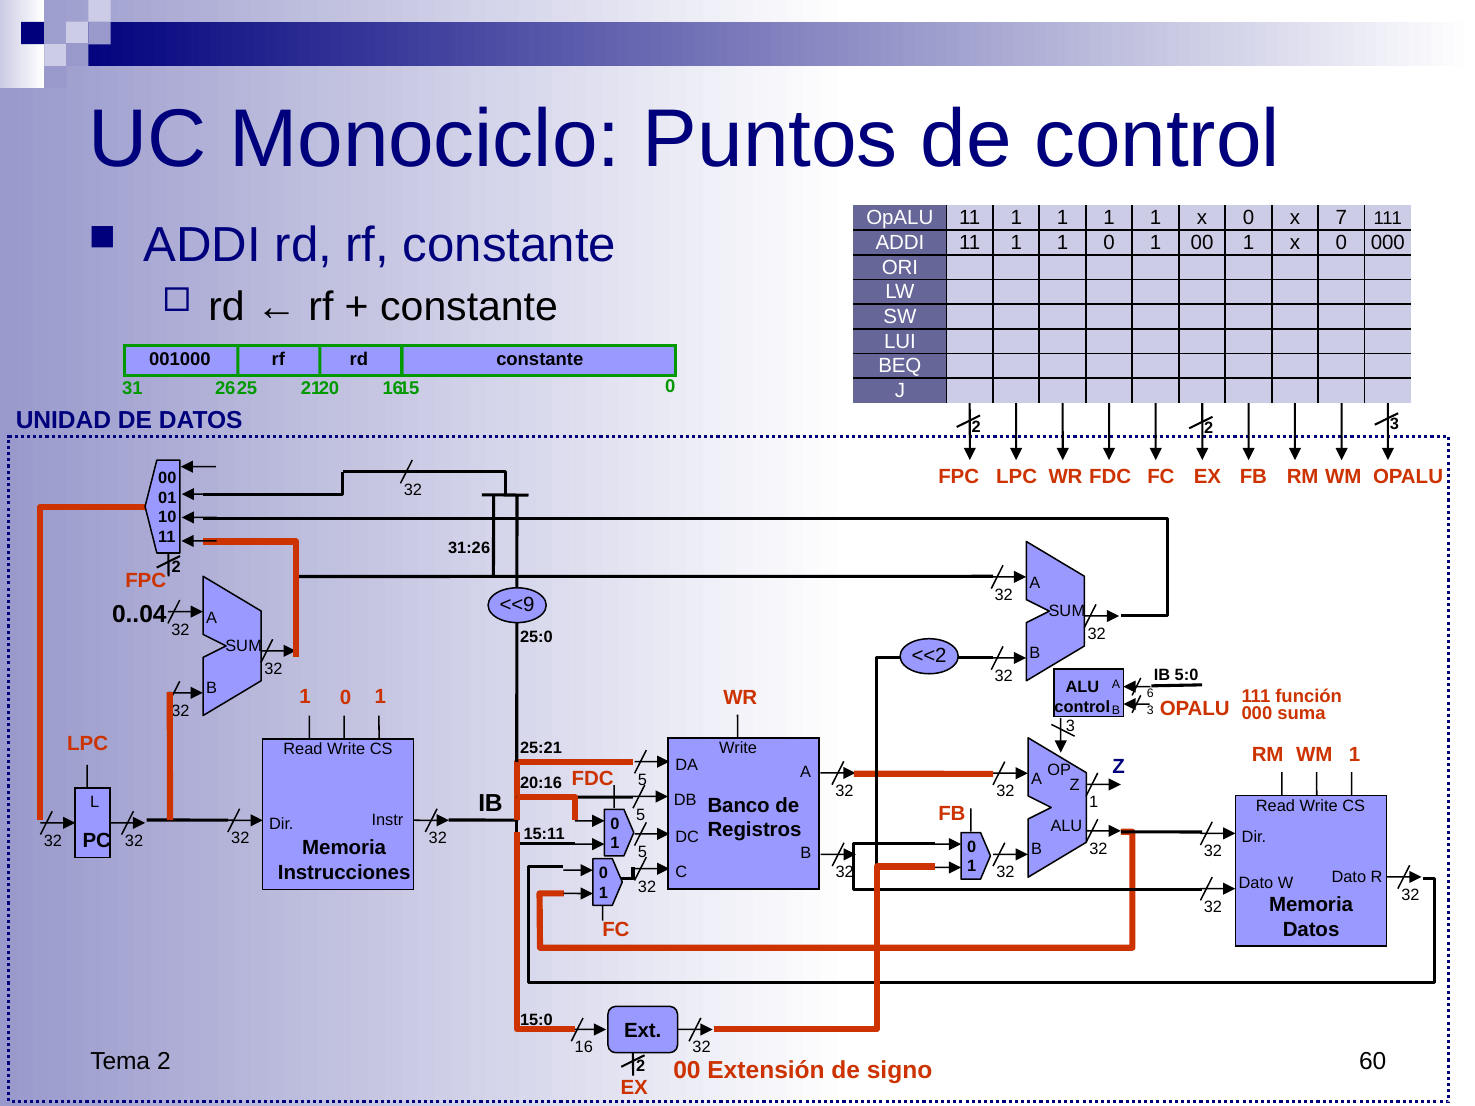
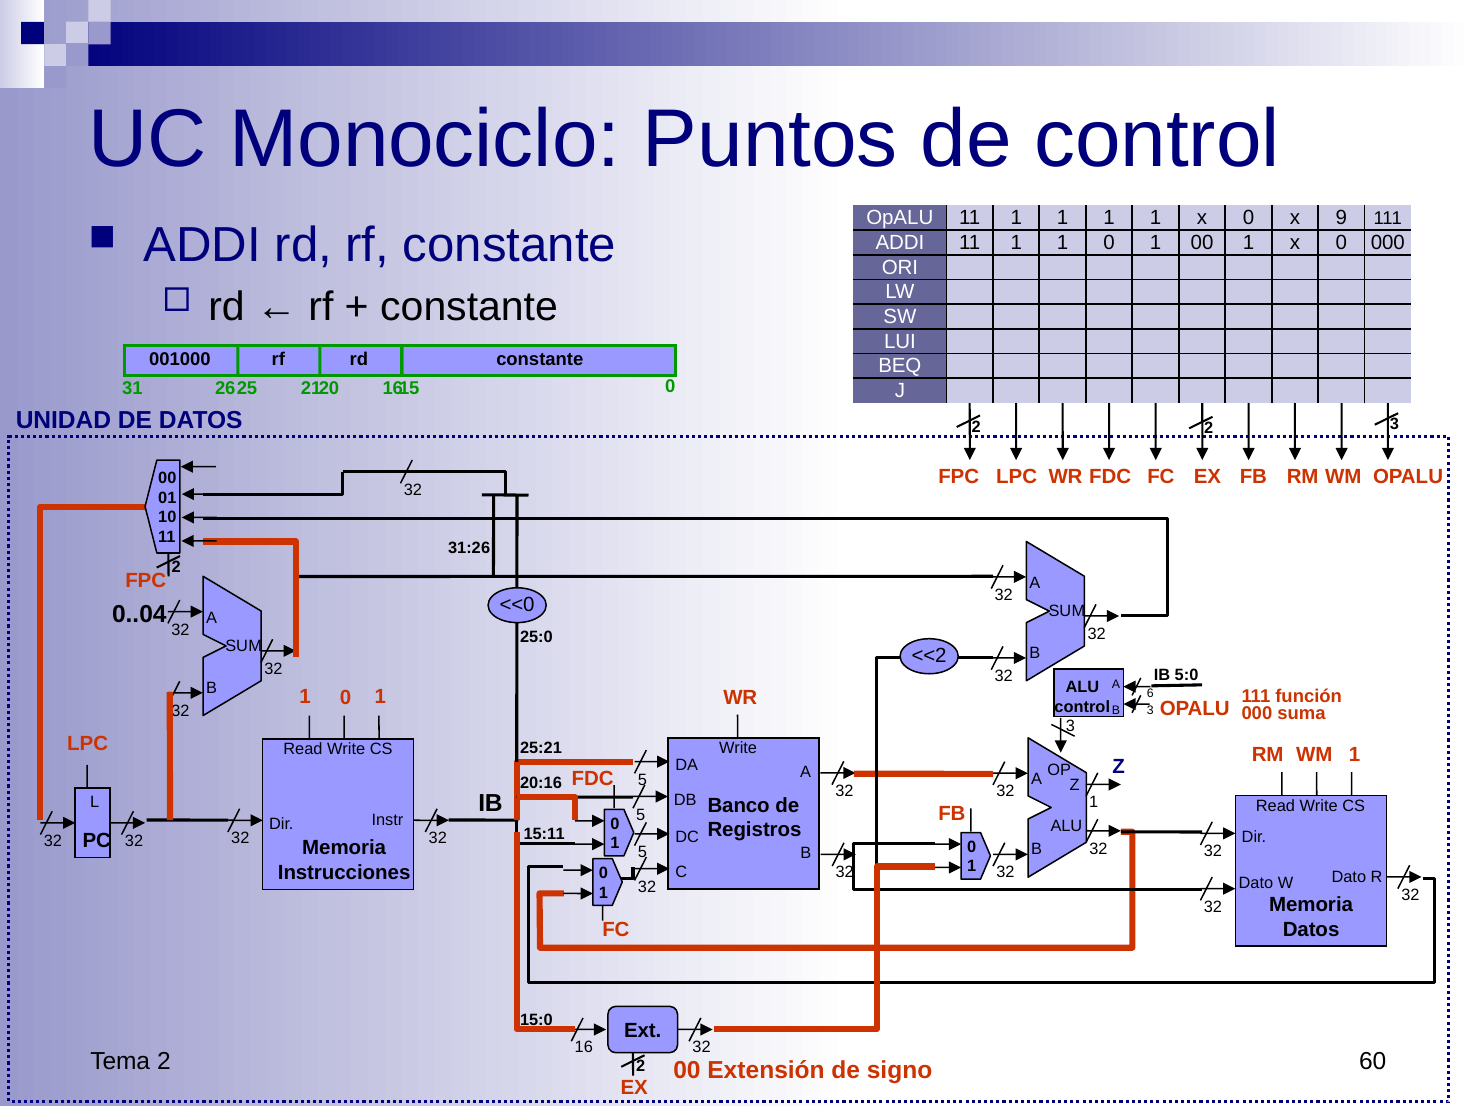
7: 7 -> 9
<<9: <<9 -> <<0
